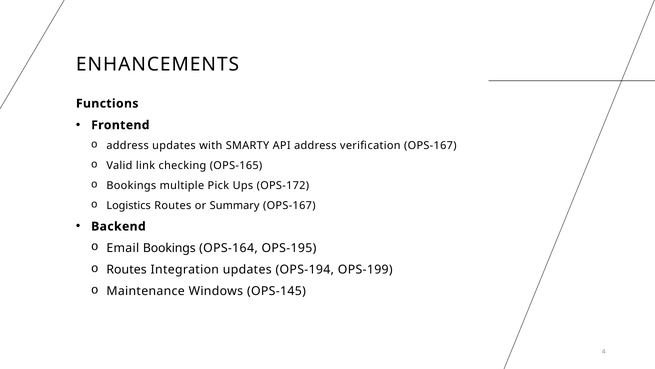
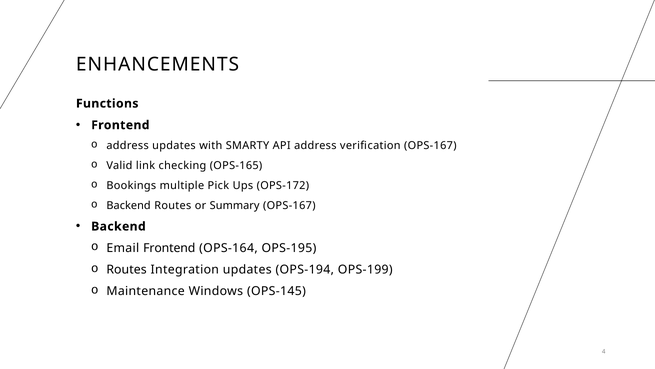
Logistics at (129, 205): Logistics -> Backend
Email Bookings: Bookings -> Frontend
